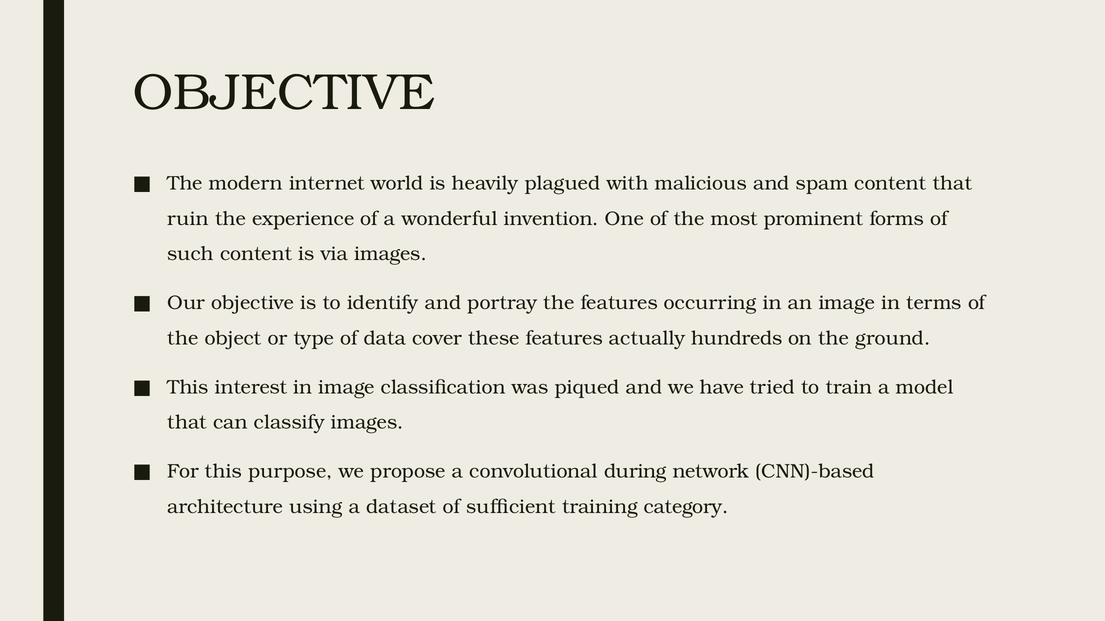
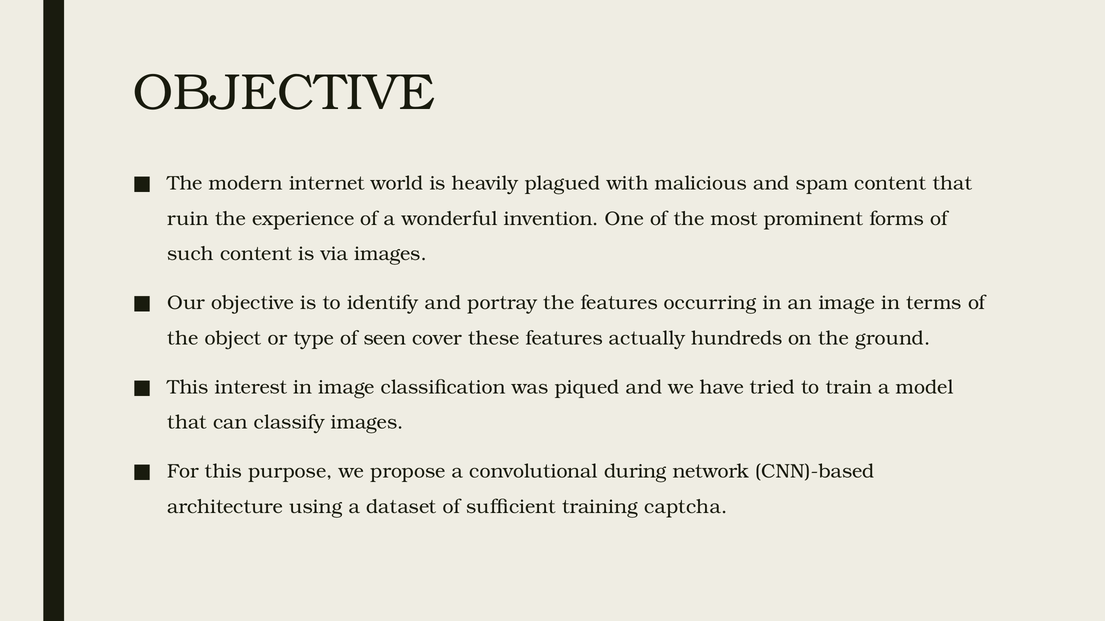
data: data -> seen
category: category -> captcha
